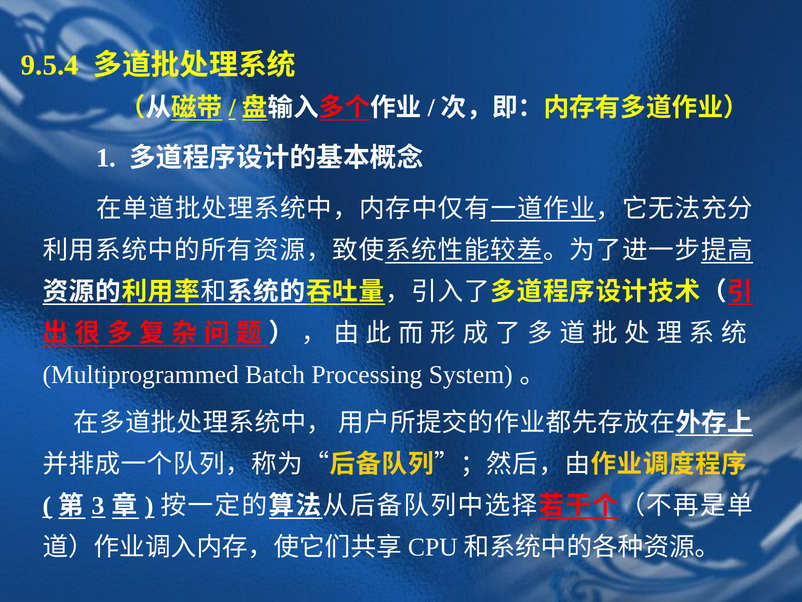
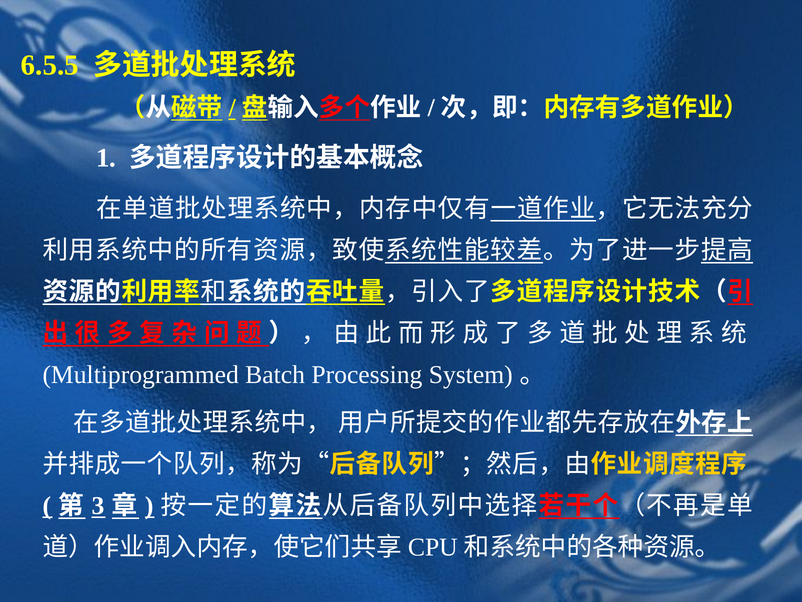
9.5.4: 9.5.4 -> 6.5.5
